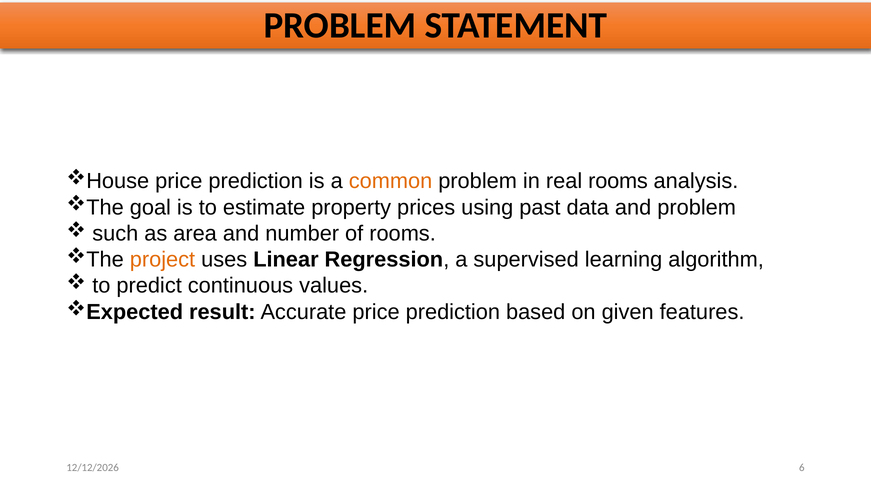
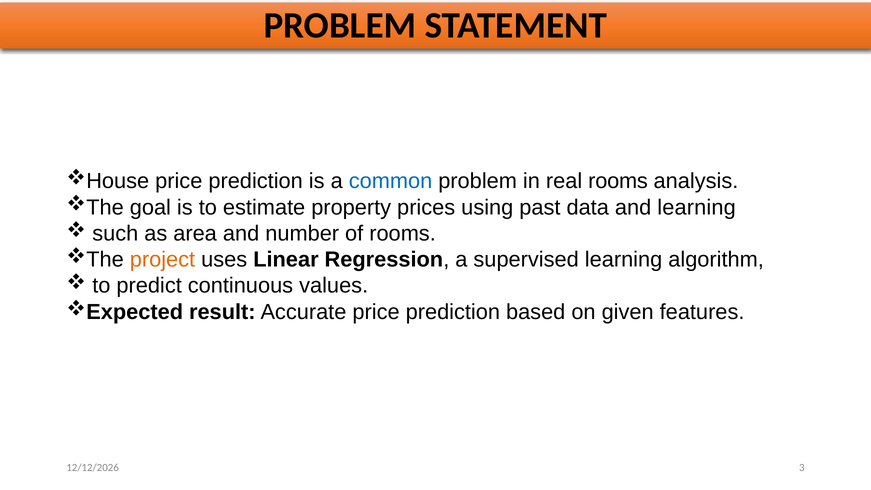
common colour: orange -> blue
and problem: problem -> learning
6: 6 -> 3
